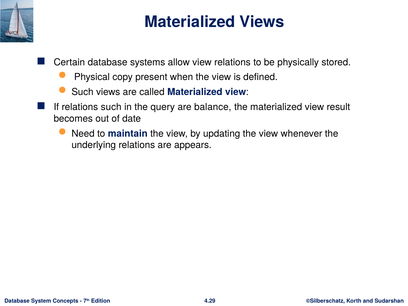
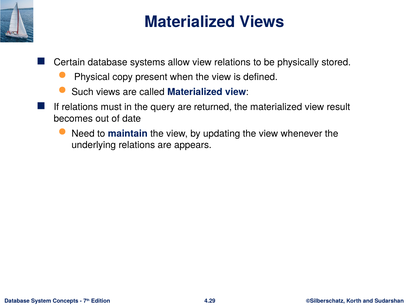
relations such: such -> must
balance: balance -> returned
